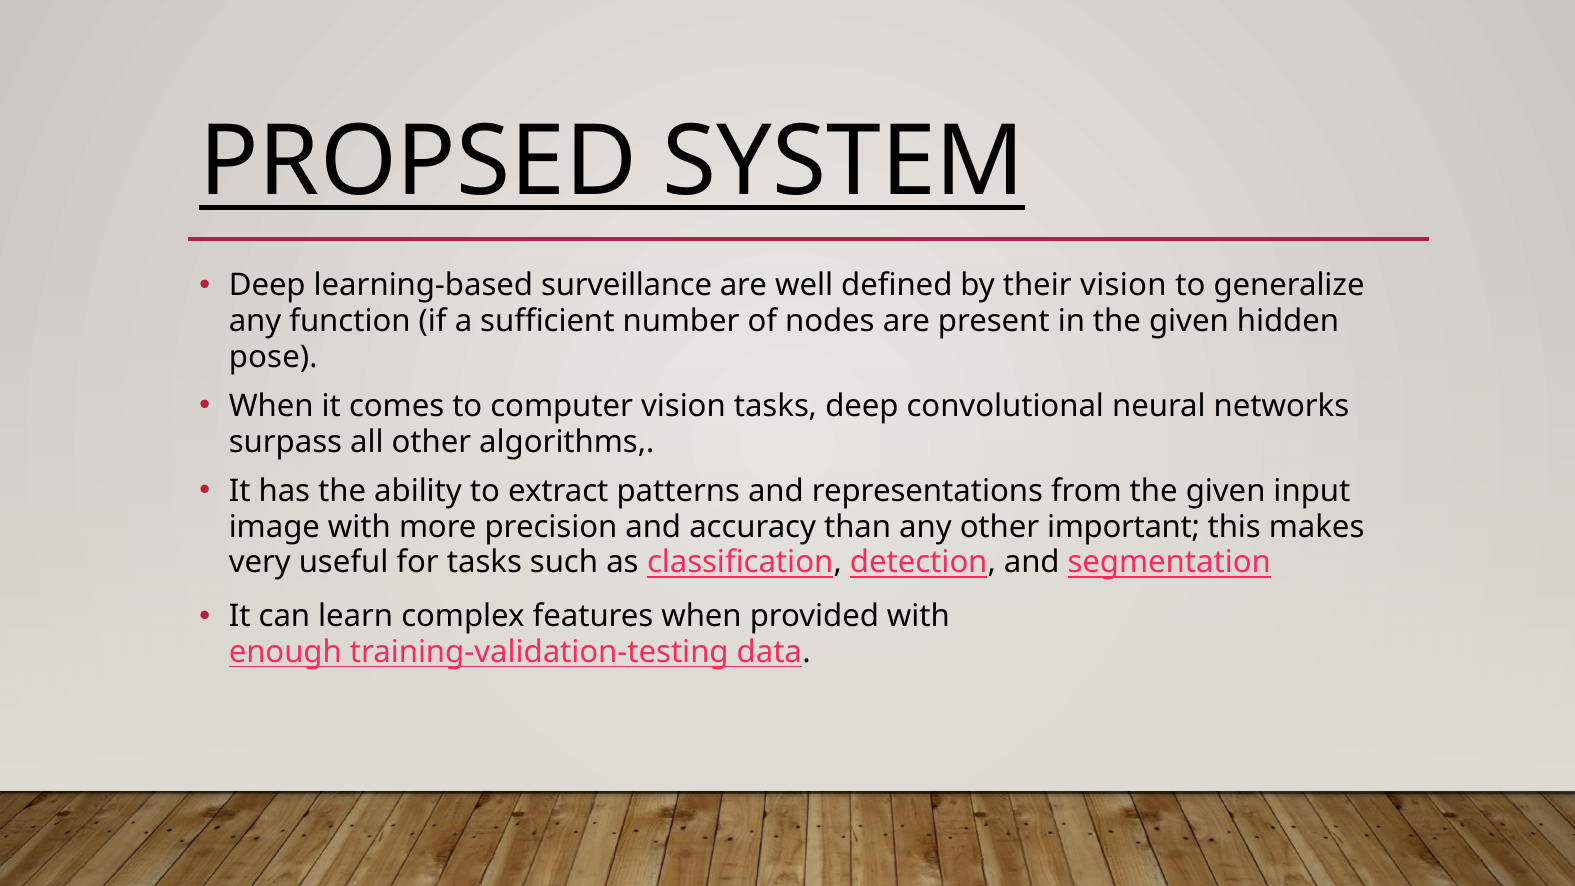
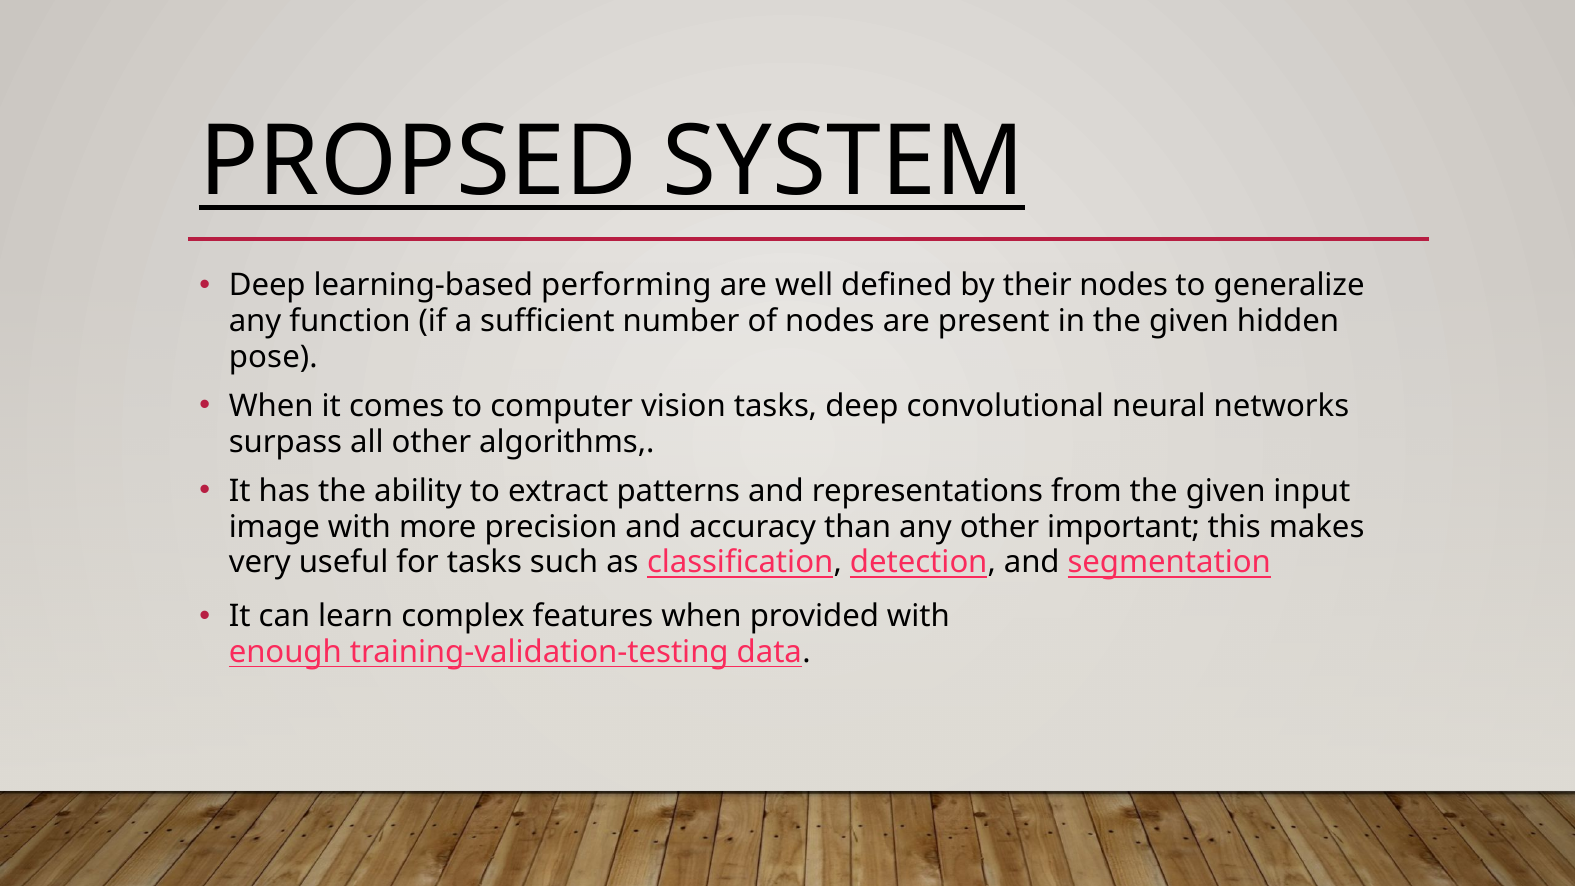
surveillance: surveillance -> performing
their vision: vision -> nodes
